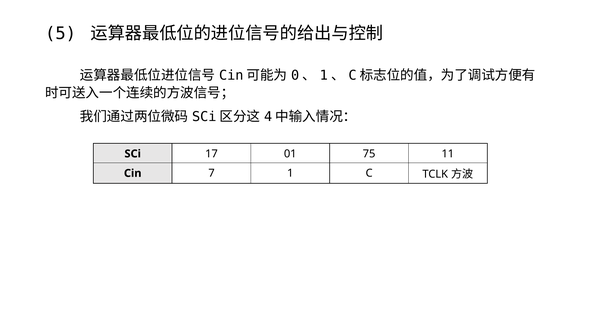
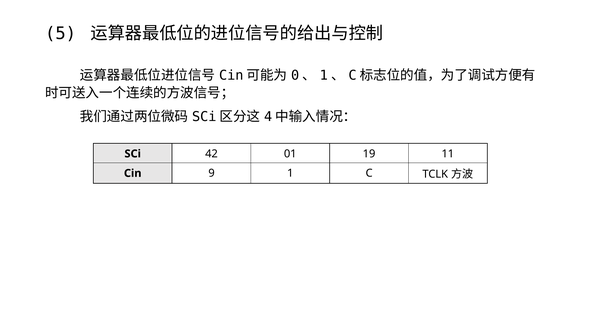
17: 17 -> 42
75: 75 -> 19
7: 7 -> 9
